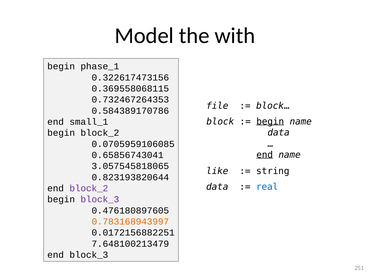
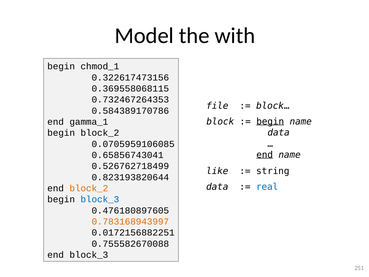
phase_1: phase_1 -> chmod_1
small_1: small_1 -> gamma_1
3.057545818065: 3.057545818065 -> 0.526762718499
block_2 at (89, 188) colour: purple -> orange
block_3 at (100, 199) colour: purple -> blue
7.648100213479: 7.648100213479 -> 0.755582670088
